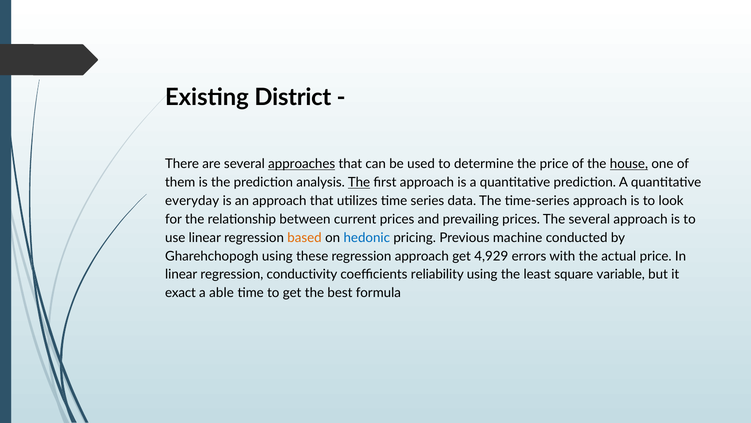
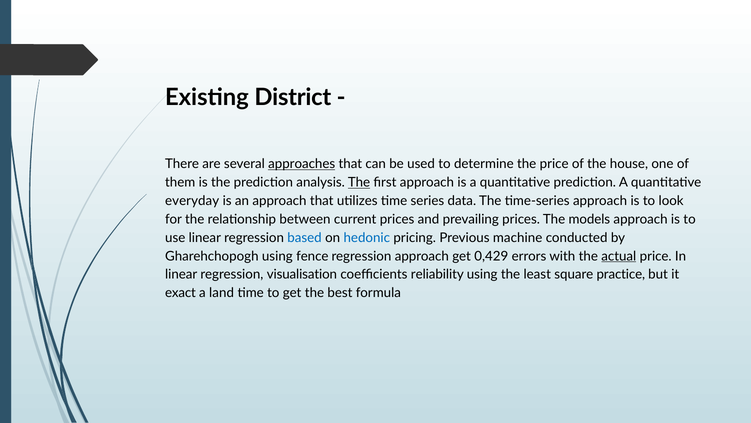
house underline: present -> none
The several: several -> models
based colour: orange -> blue
these: these -> fence
4,929: 4,929 -> 0,429
actual underline: none -> present
conductivity: conductivity -> visualisation
variable: variable -> practice
able: able -> land
